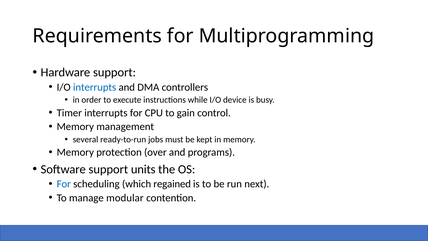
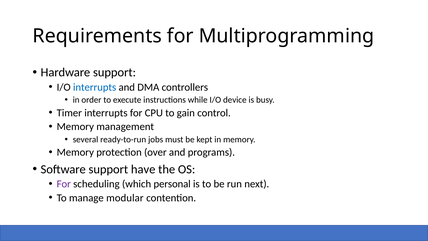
units: units -> have
For at (64, 184) colour: blue -> purple
regained: regained -> personal
